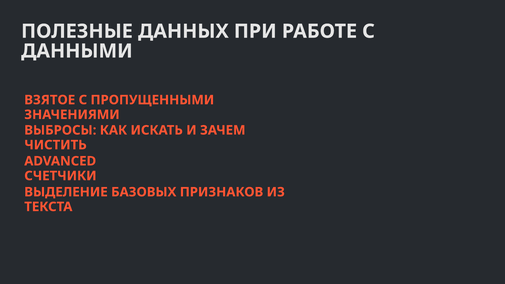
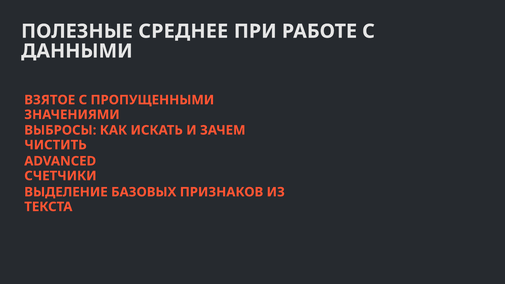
ДАННЫХ: ДАННЫХ -> СРЕДНЕЕ
